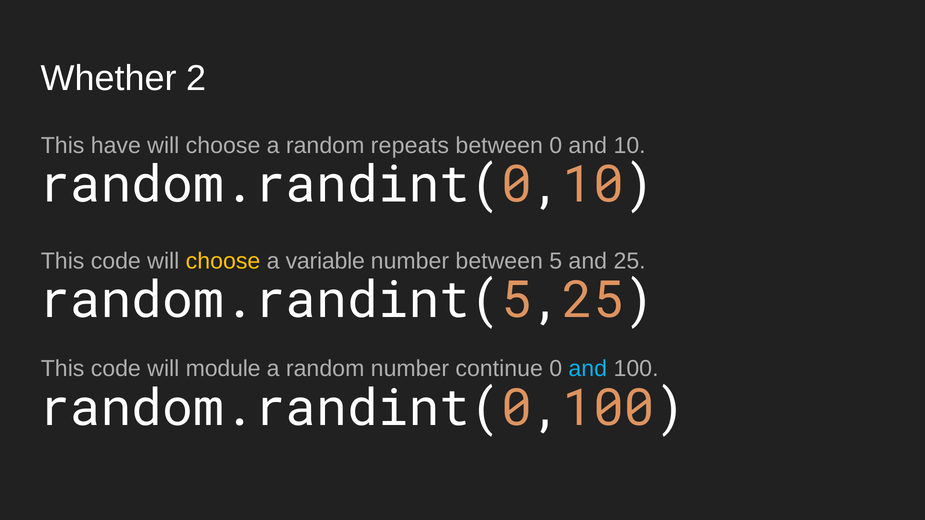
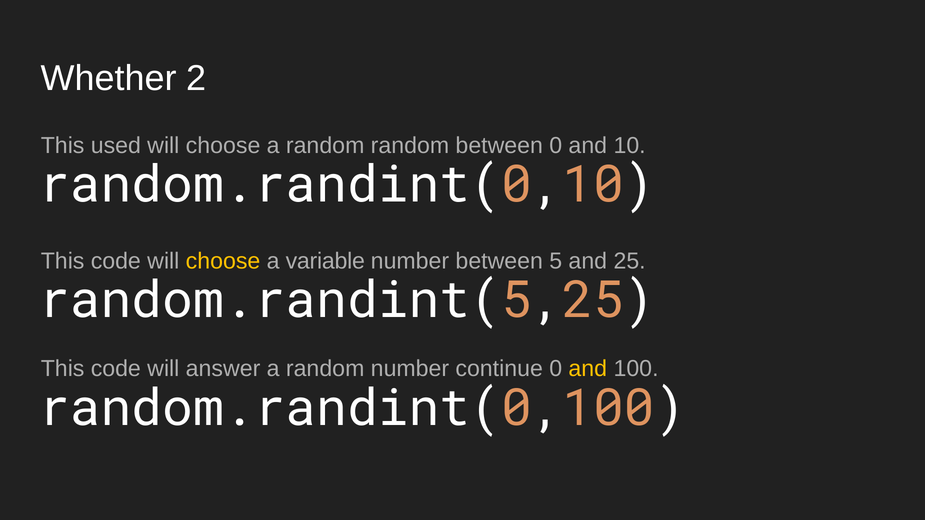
have: have -> used
random repeats: repeats -> random
module: module -> answer
and at (588, 369) colour: light blue -> yellow
